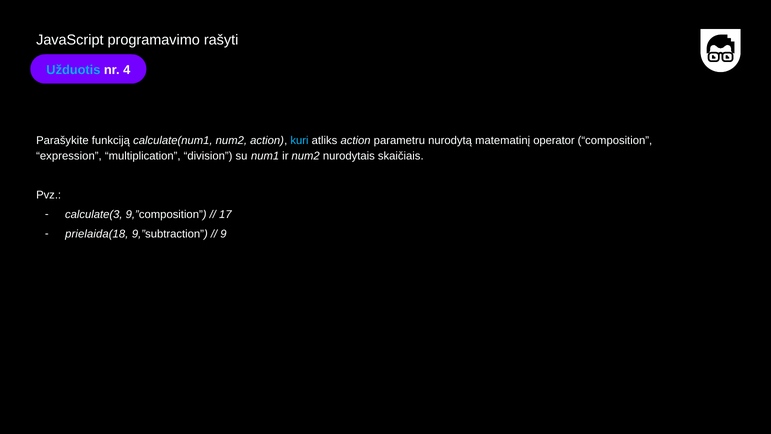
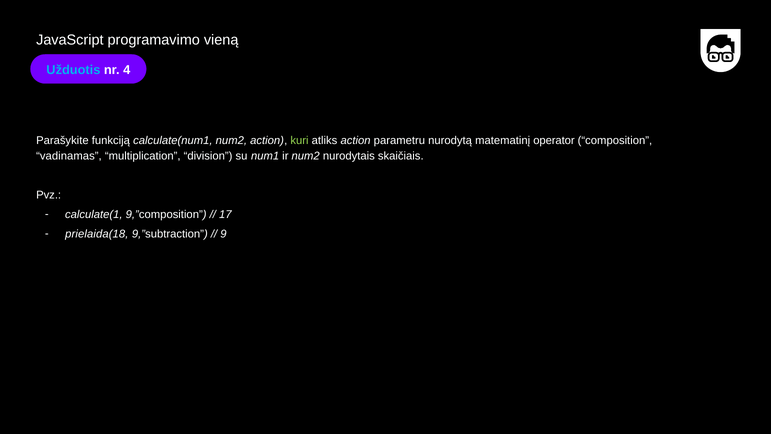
rašyti: rašyti -> vieną
kuri colour: light blue -> light green
expression: expression -> vadinamas
calculate(3: calculate(3 -> calculate(1
